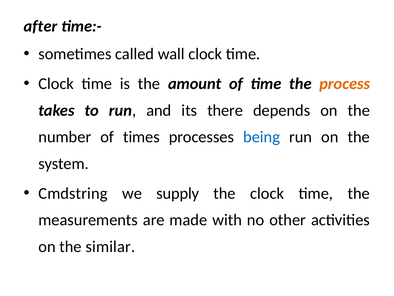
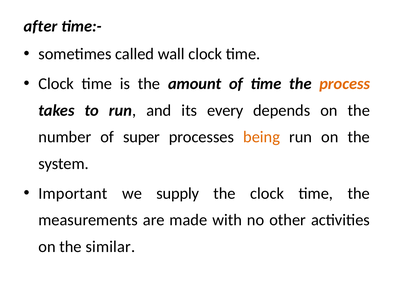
there: there -> every
times: times -> super
being colour: blue -> orange
Cmdstring: Cmdstring -> Important
